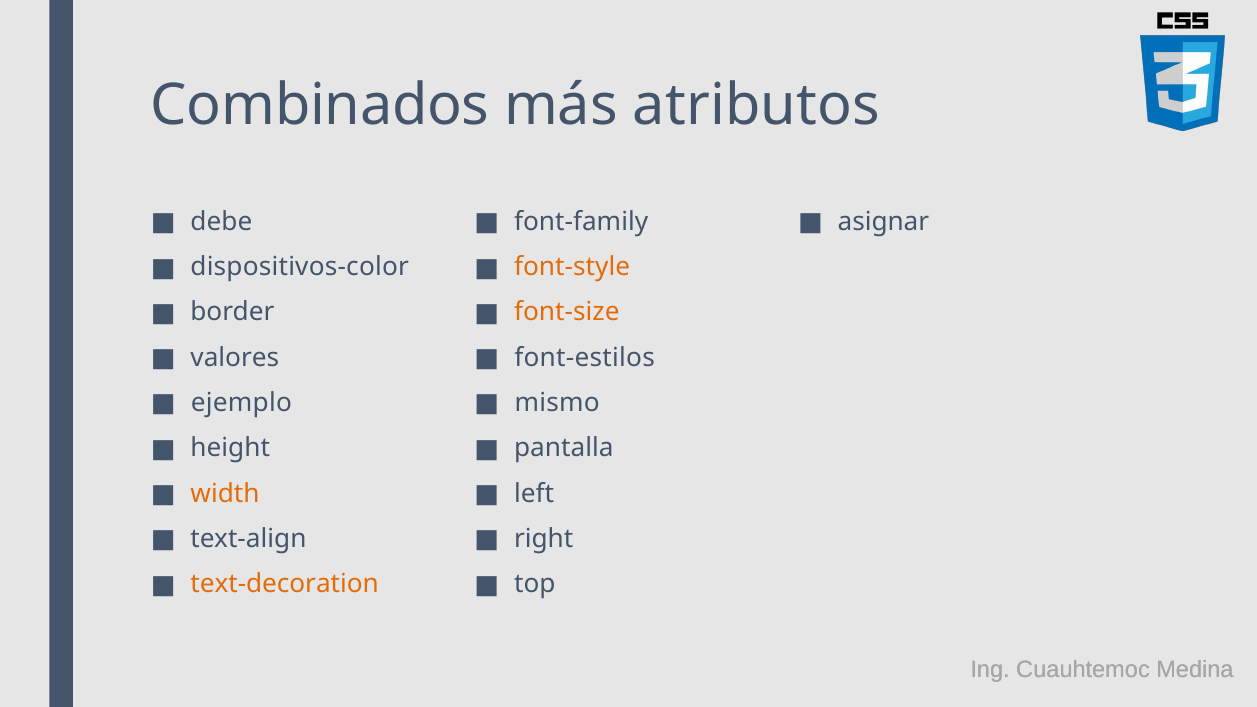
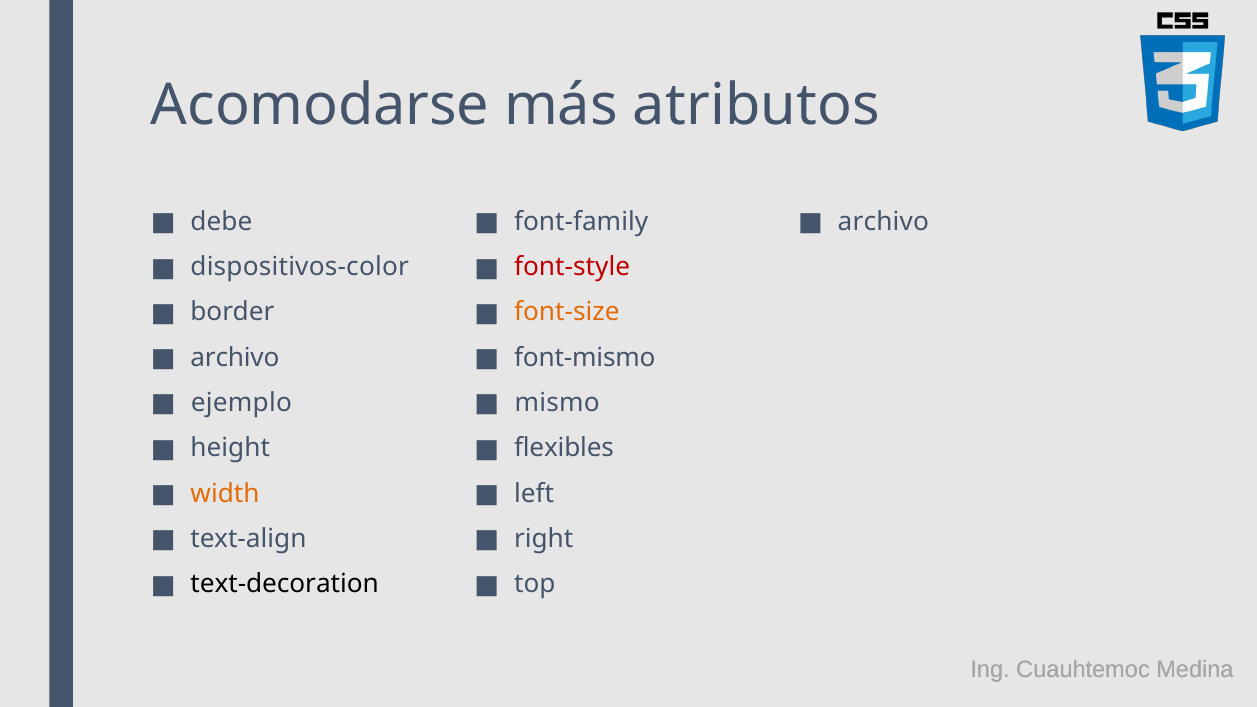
Combinados: Combinados -> Acomodarse
asignar at (883, 222): asignar -> archivo
font-style colour: orange -> red
valores at (235, 358): valores -> archivo
font-estilos: font-estilos -> font-mismo
pantalla: pantalla -> flexibles
text-decoration colour: orange -> black
